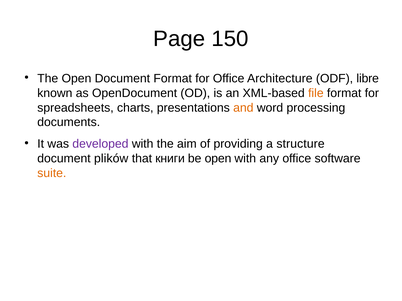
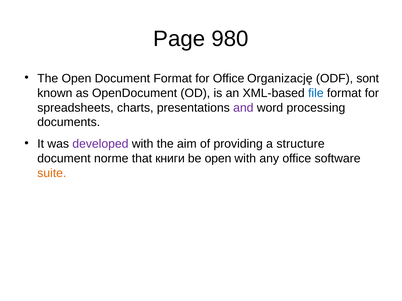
150: 150 -> 980
Architecture: Architecture -> Organizację
libre: libre -> sont
file colour: orange -> blue
and colour: orange -> purple
plików: plików -> norme
